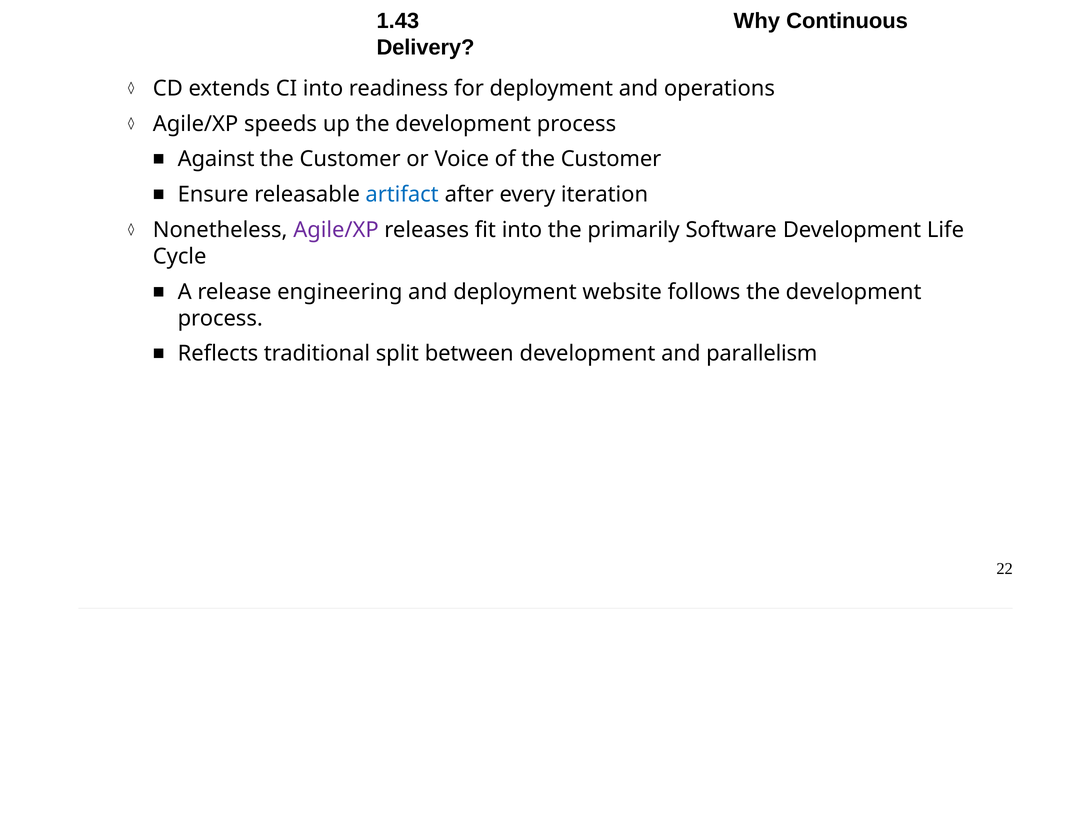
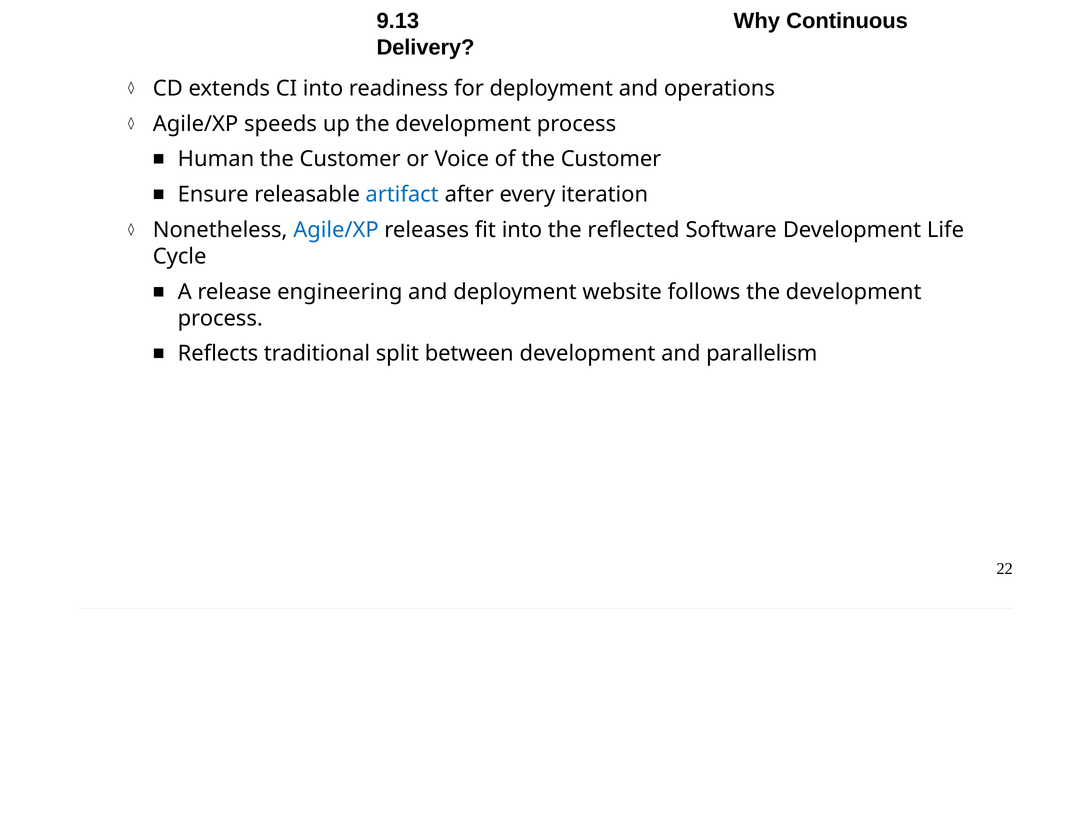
1.43: 1.43 -> 9.13
Against: Against -> Human
Agile/XP at (336, 230) colour: purple -> blue
primarily: primarily -> reflected
